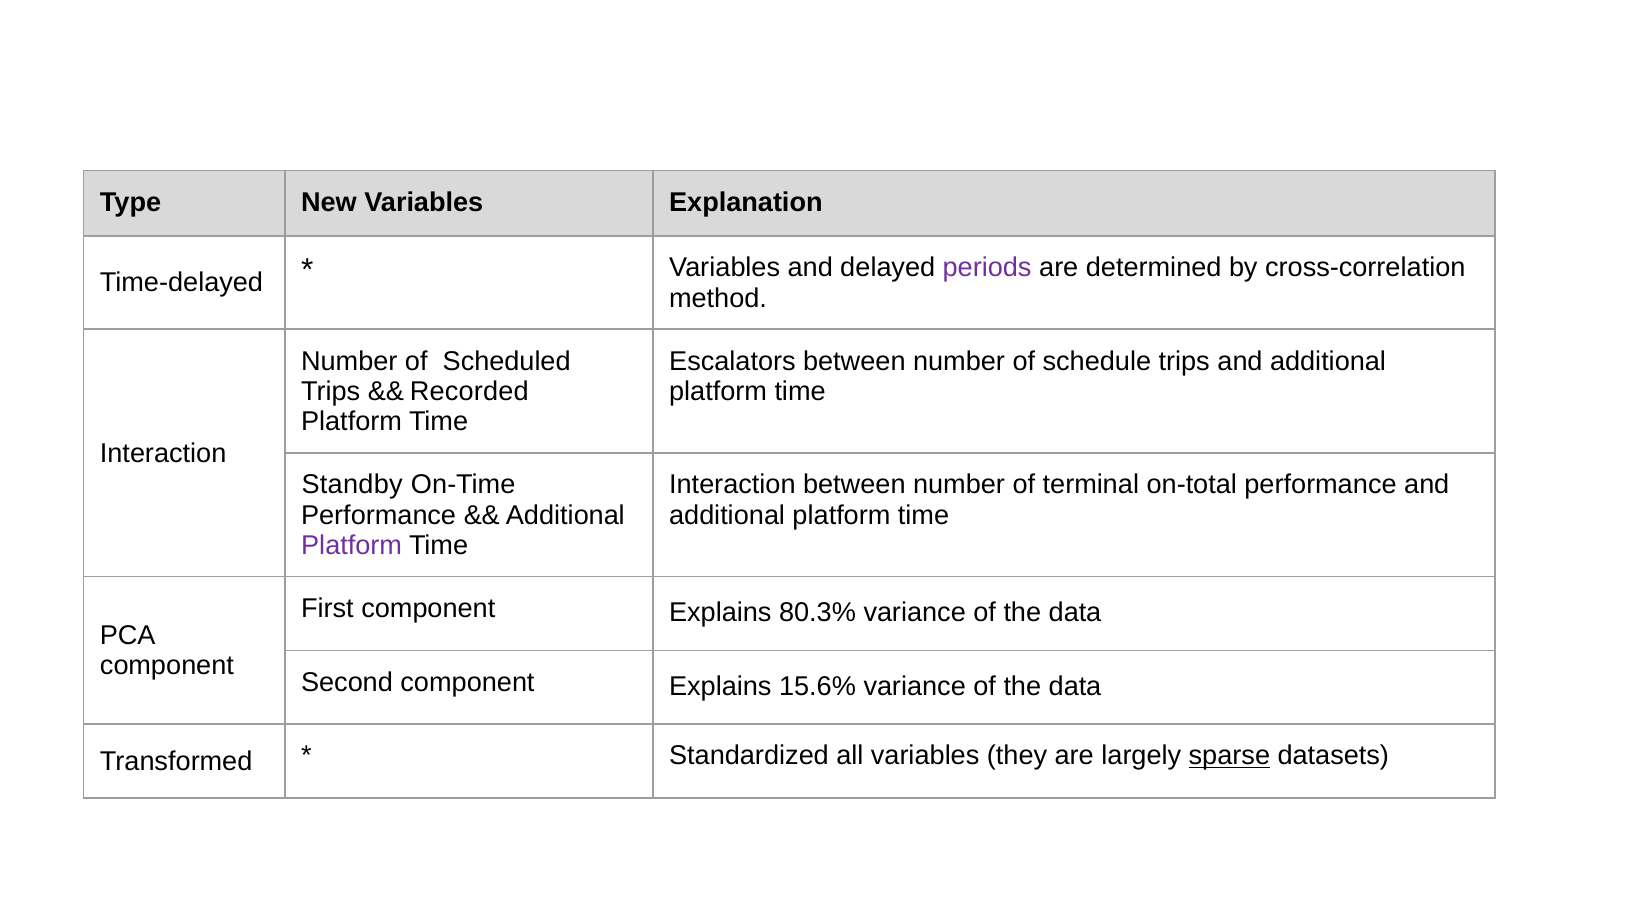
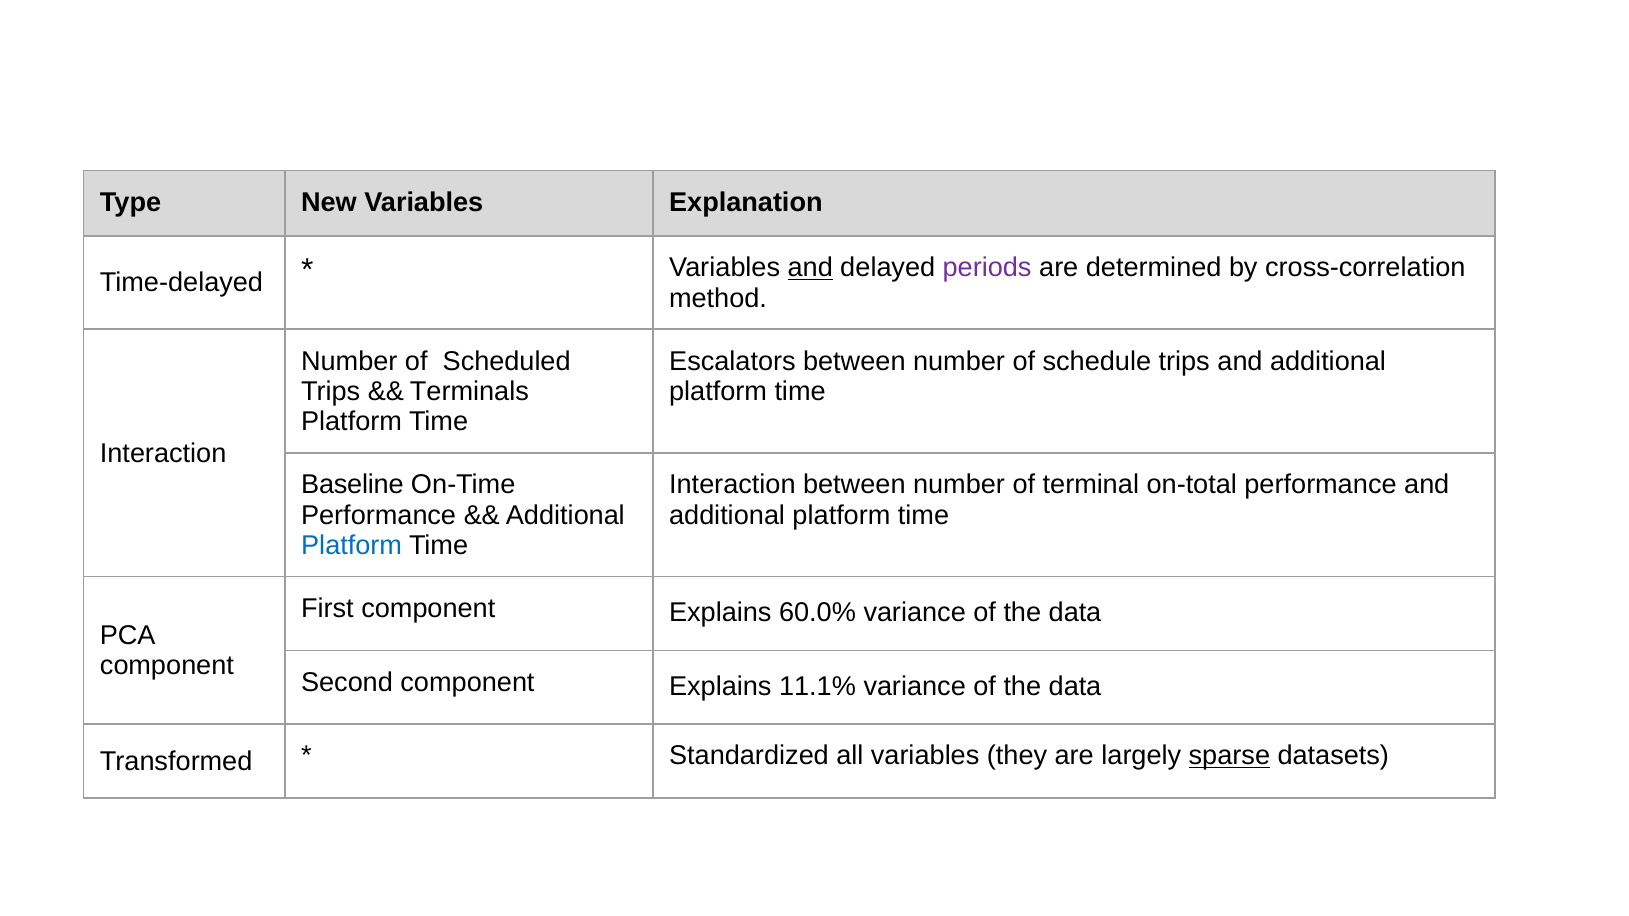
and at (810, 268) underline: none -> present
Recorded: Recorded -> Terminals
Standby: Standby -> Baseline
Platform at (352, 546) colour: purple -> blue
80.3%: 80.3% -> 60.0%
15.6%: 15.6% -> 11.1%
